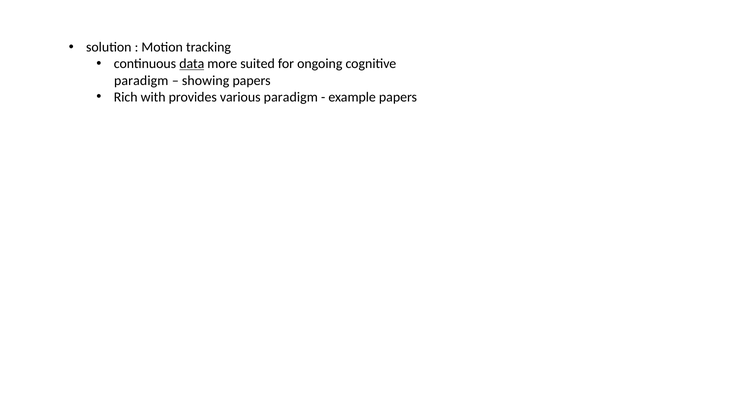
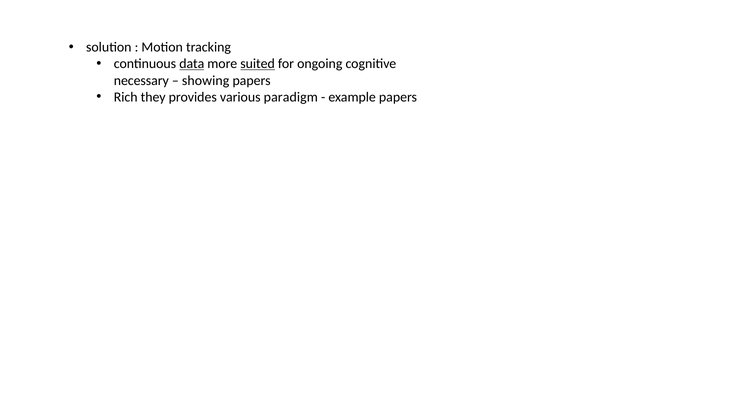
suited underline: none -> present
paradigm at (141, 80): paradigm -> necessary
with: with -> they
